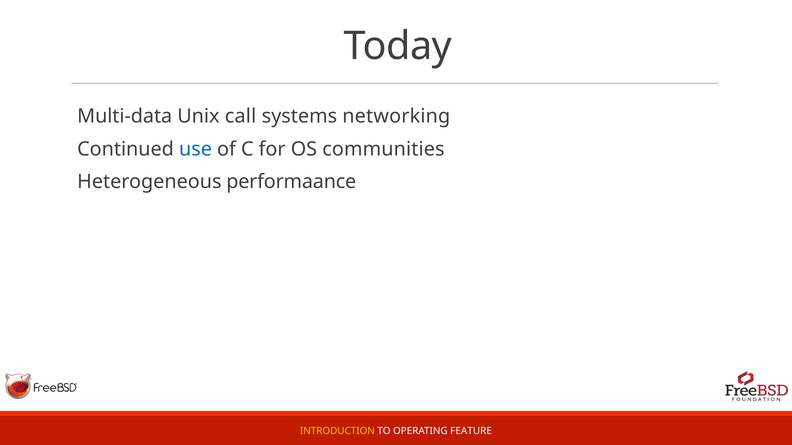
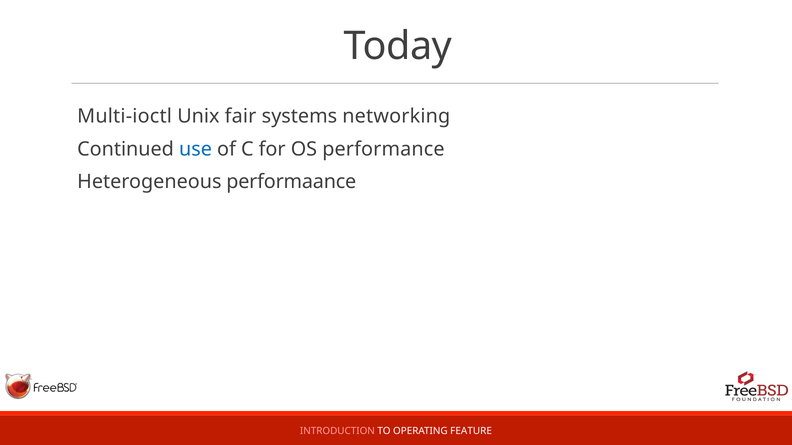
Multi-data: Multi-data -> Multi-ioctl
call: call -> fair
communities: communities -> performance
INTRODUCTION colour: yellow -> pink
